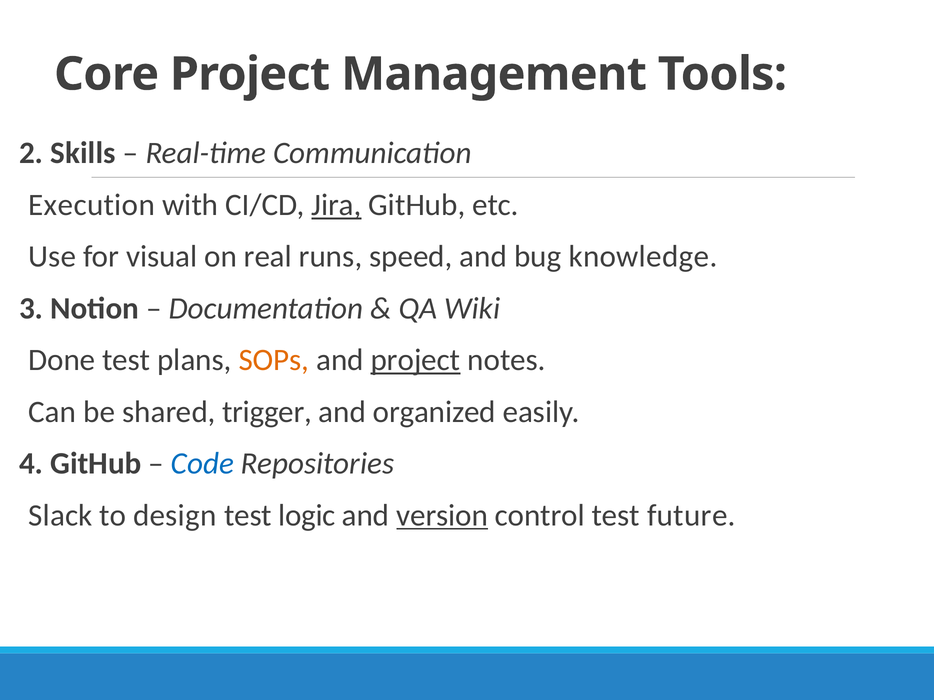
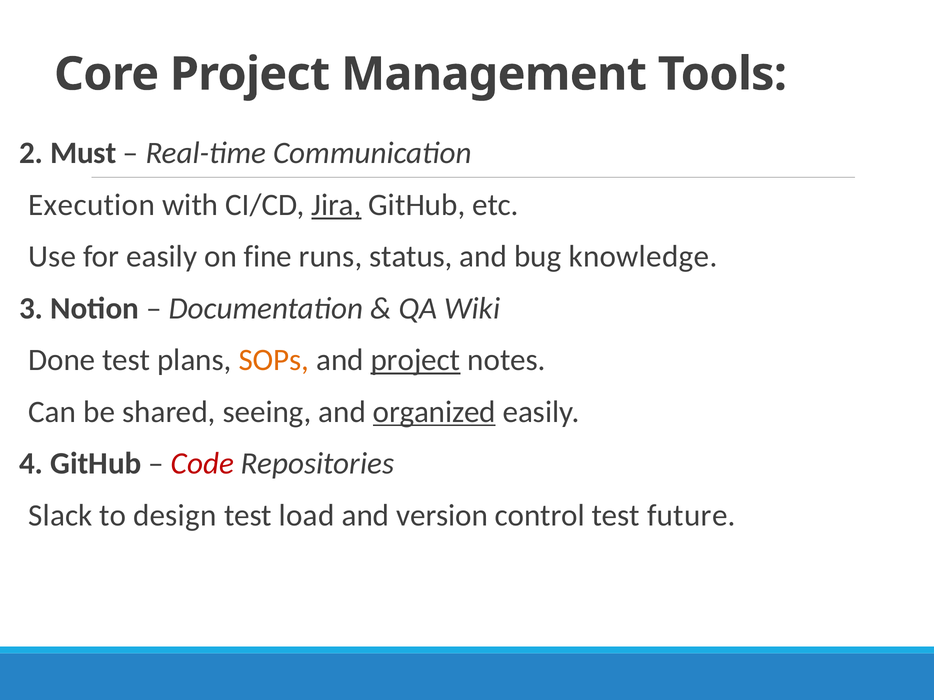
Skills: Skills -> Must
for visual: visual -> easily
real: real -> fine
speed: speed -> status
trigger: trigger -> seeing
organized underline: none -> present
Code colour: blue -> red
logic: logic -> load
version underline: present -> none
